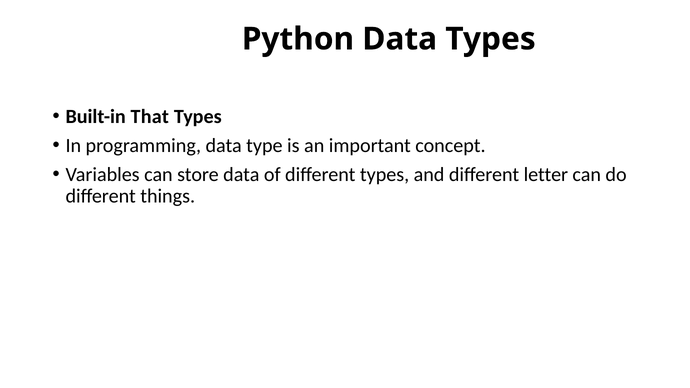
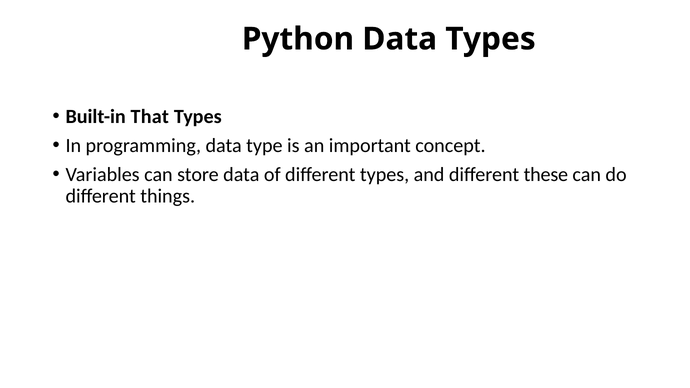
letter: letter -> these
